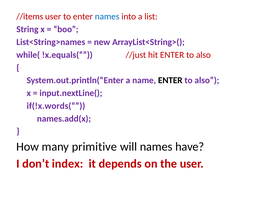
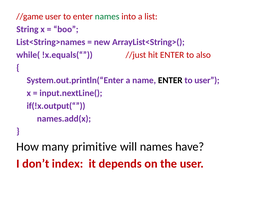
//items: //items -> //game
names at (107, 17) colour: blue -> green
also at (207, 80): also -> user
if(!x.words(“: if(!x.words(“ -> if(!x.output(“
